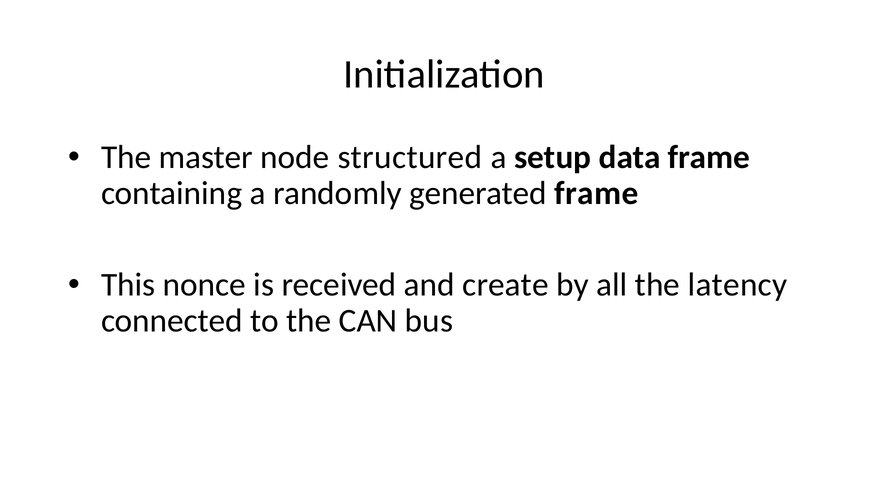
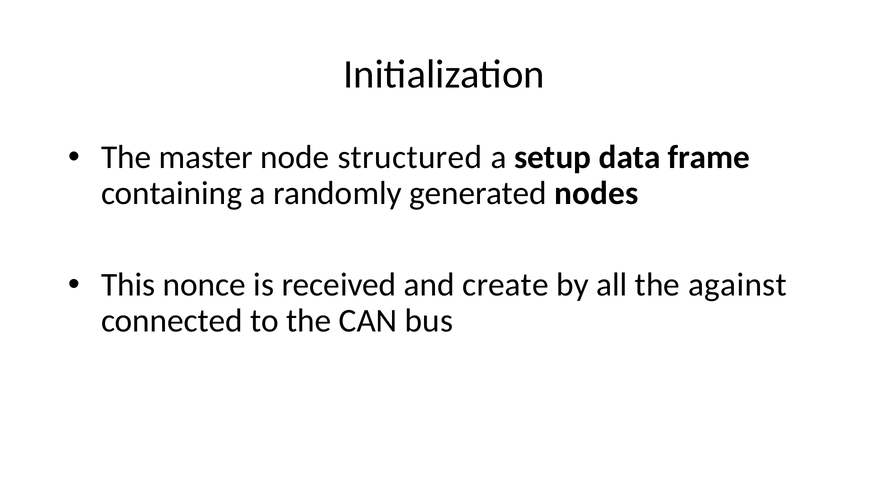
generated frame: frame -> nodes
latency: latency -> against
